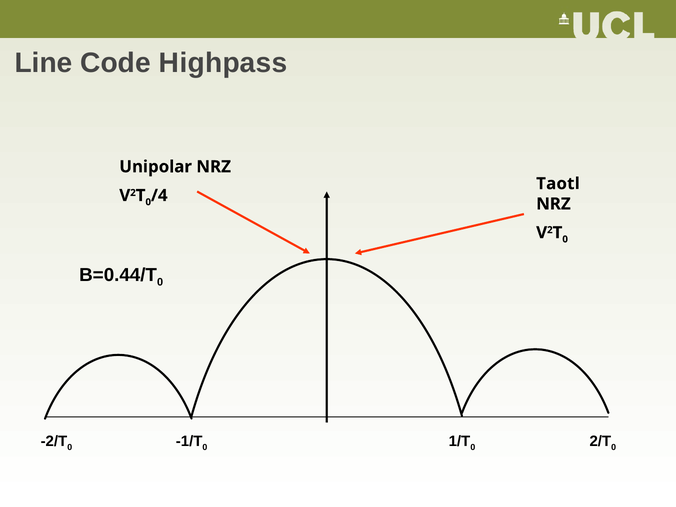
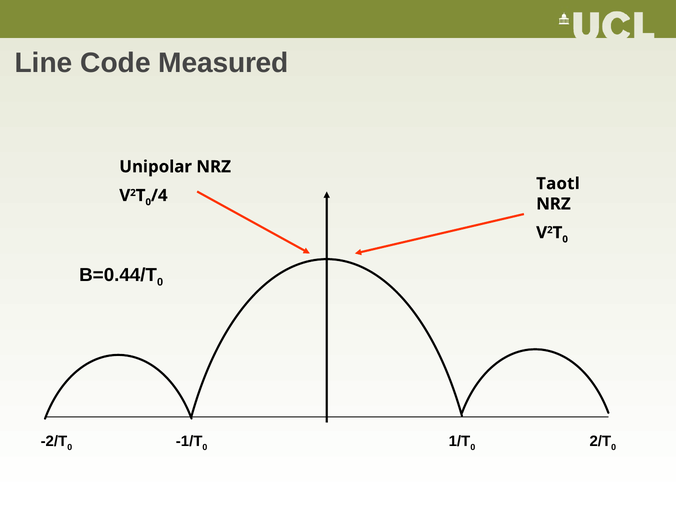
Highpass: Highpass -> Measured
